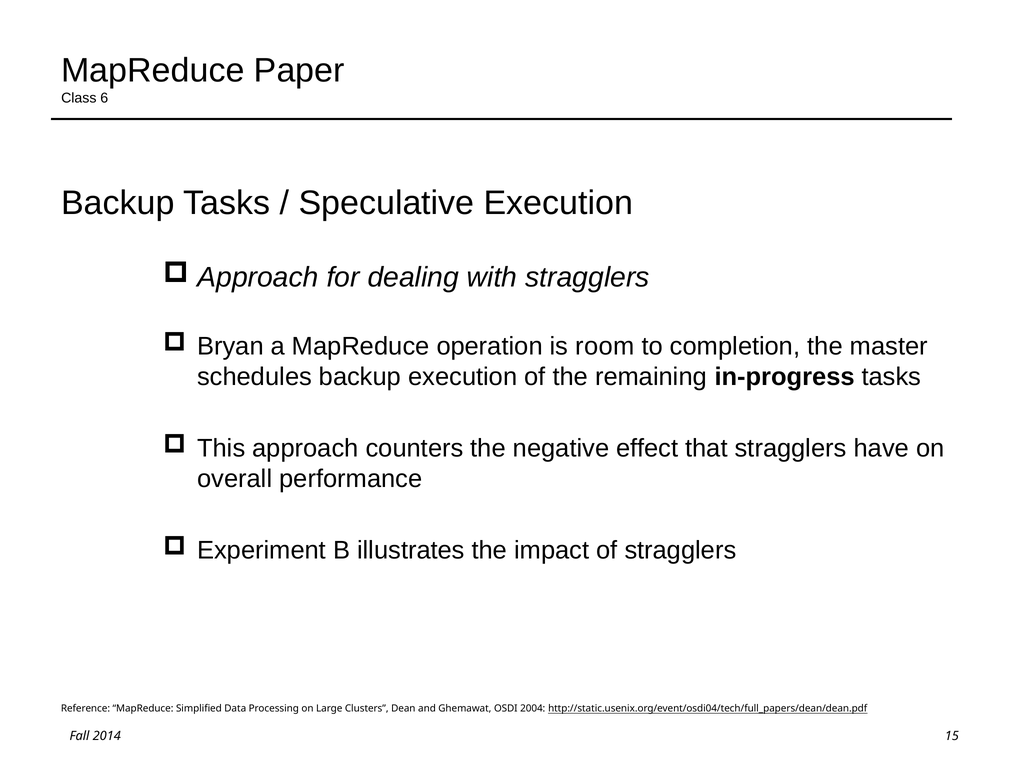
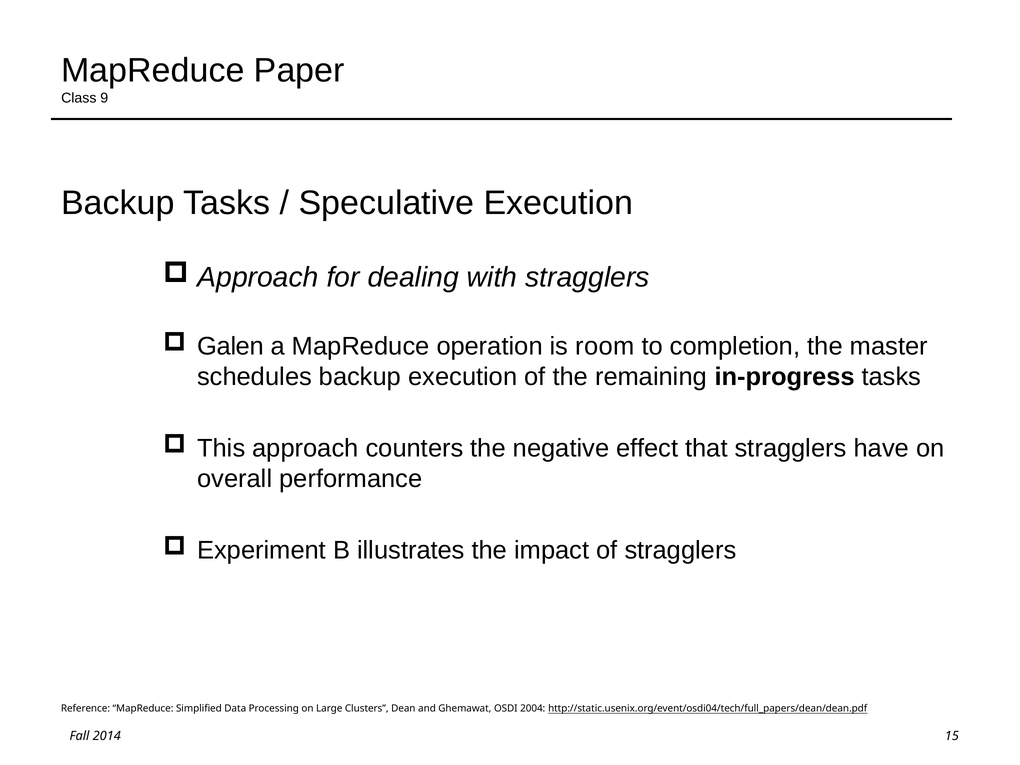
6: 6 -> 9
Bryan: Bryan -> Galen
